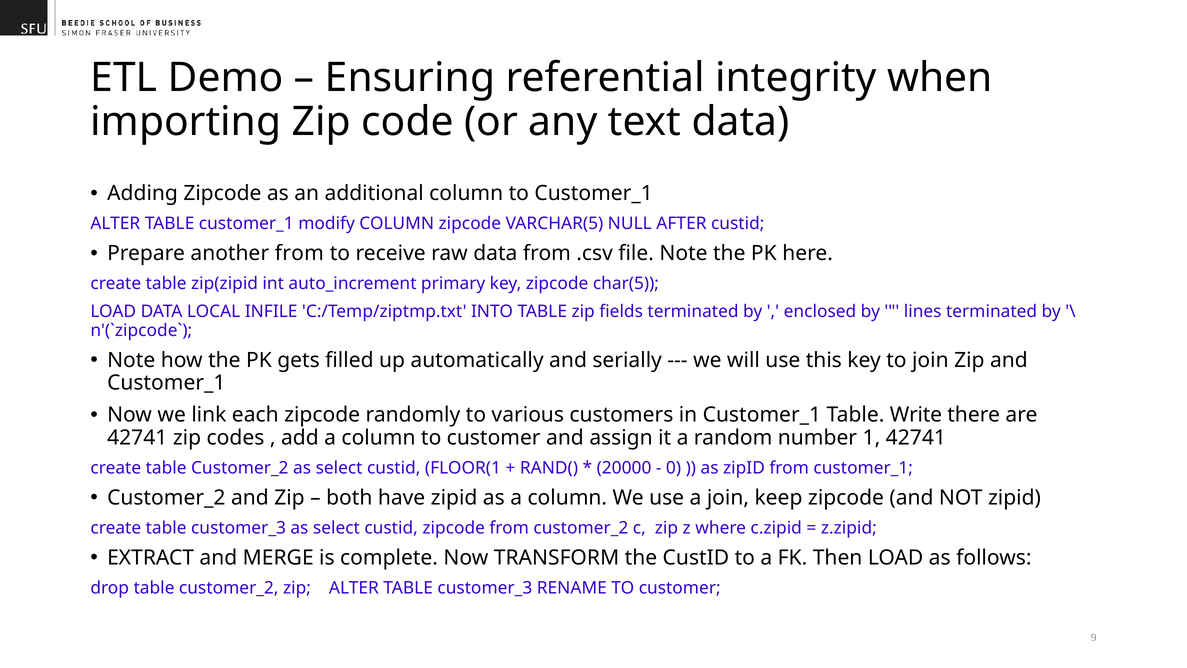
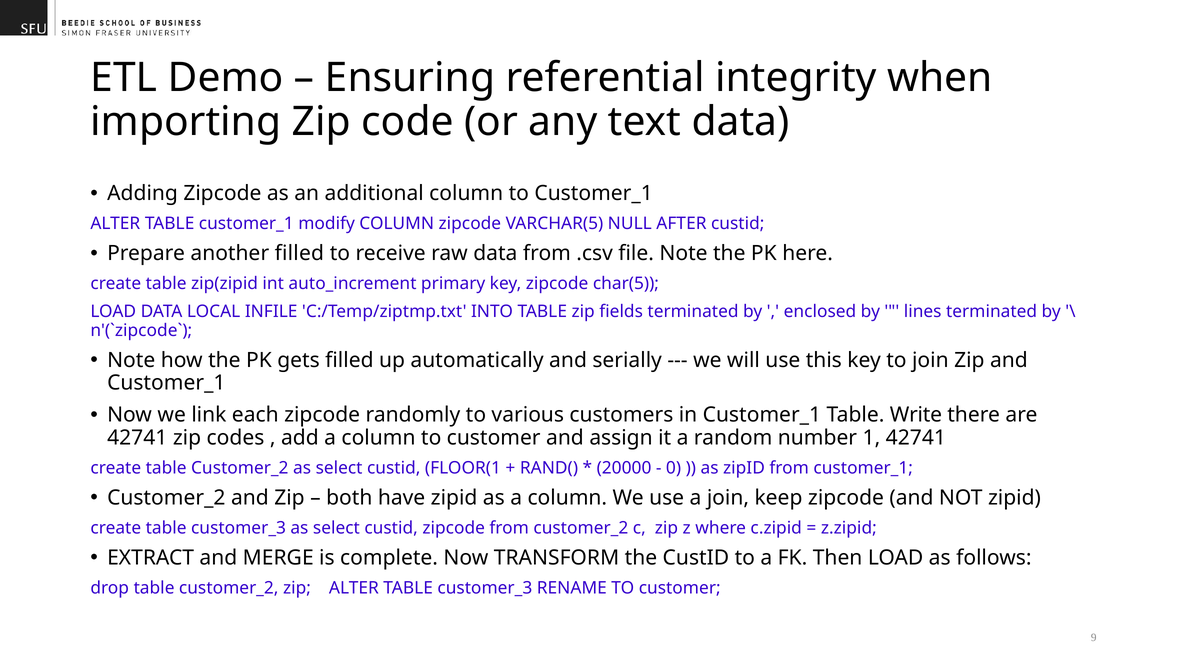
another from: from -> filled
